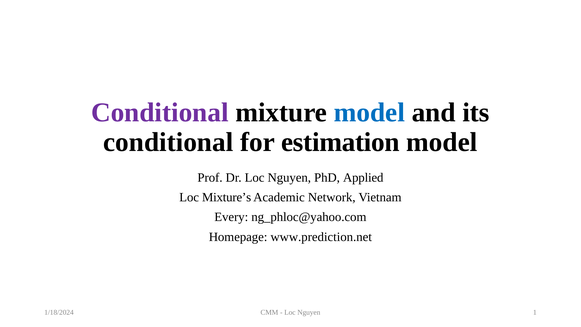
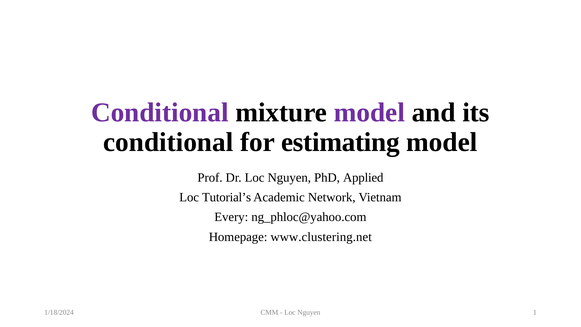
model at (369, 113) colour: blue -> purple
estimation: estimation -> estimating
Mixture’s: Mixture’s -> Tutorial’s
www.prediction.net: www.prediction.net -> www.clustering.net
